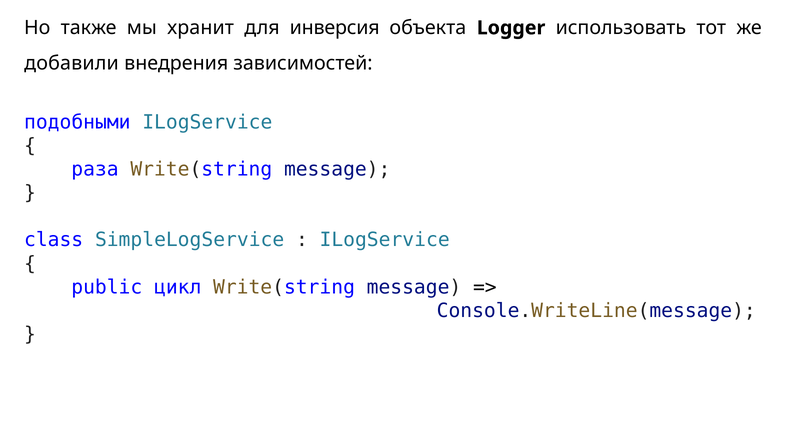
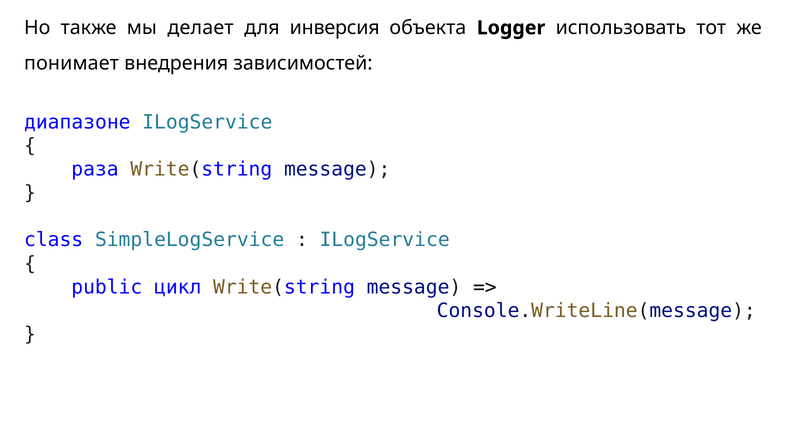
хранит: хранит -> делает
добавили: добавили -> понимает
подобными: подобными -> диапазоне
